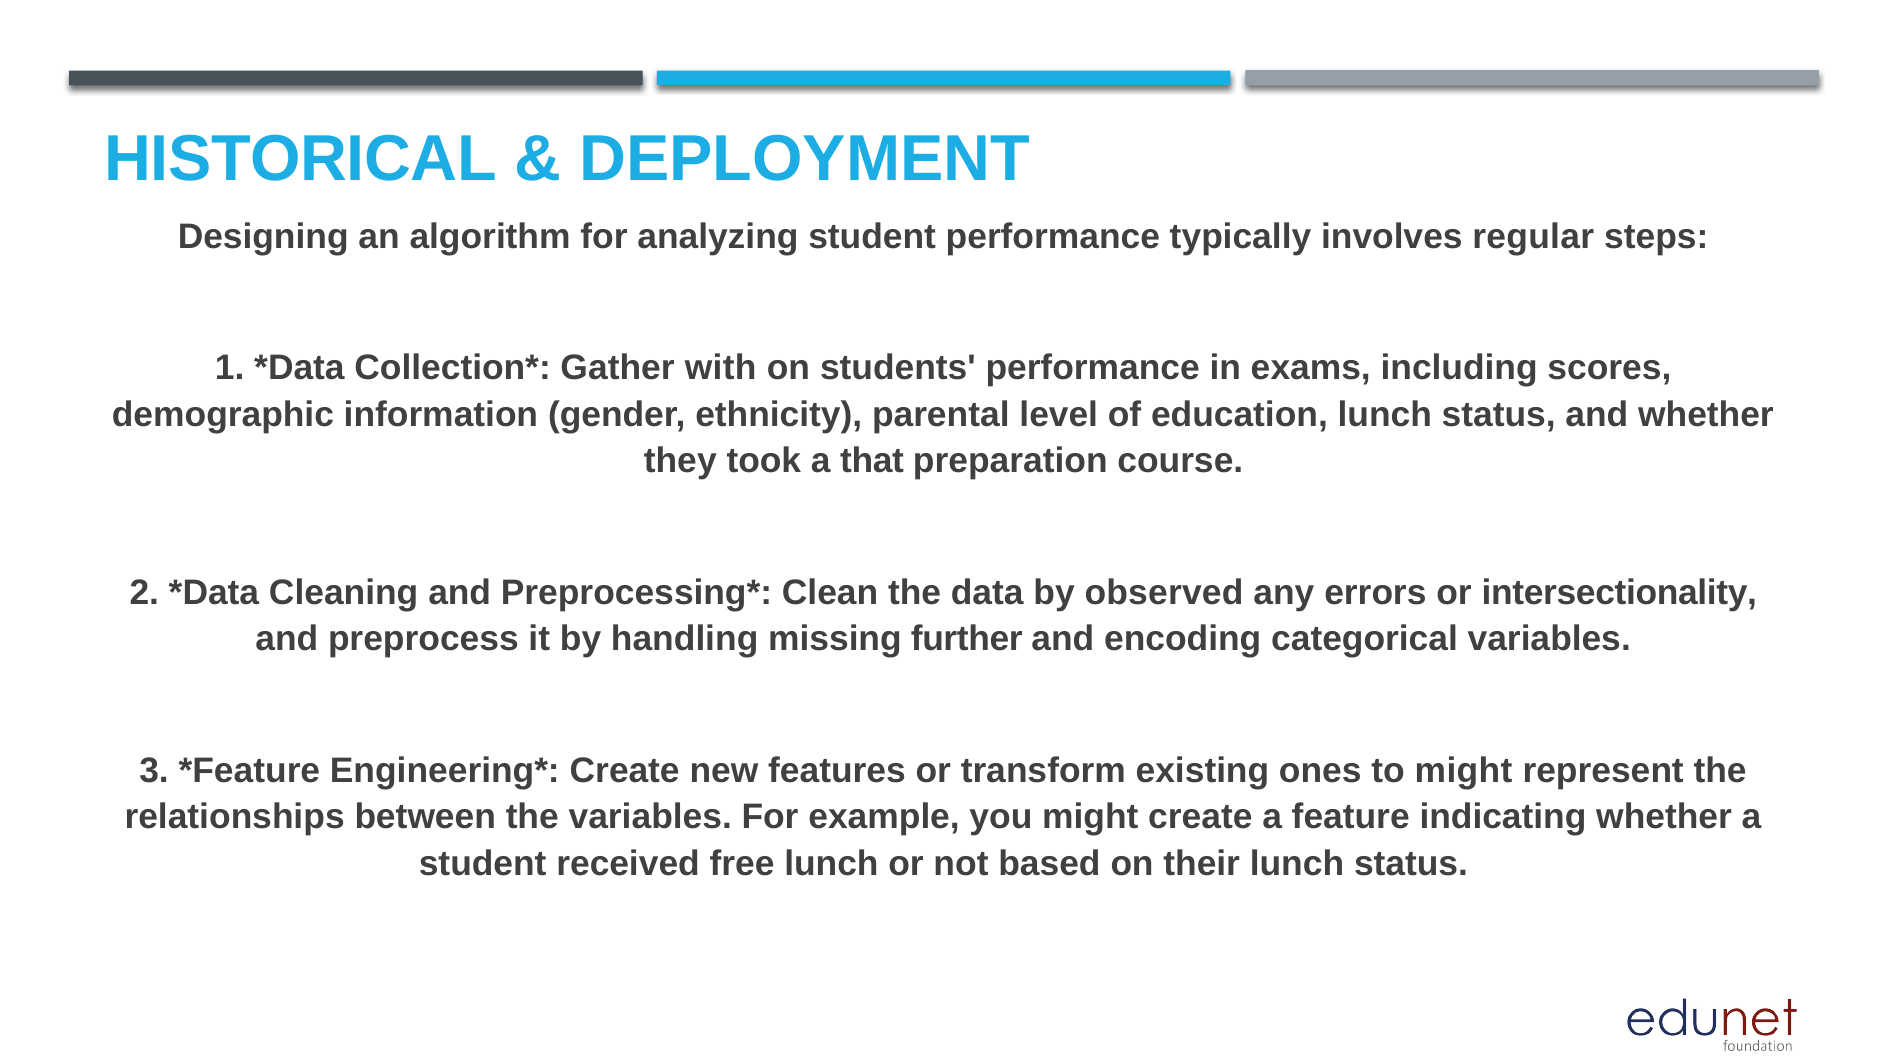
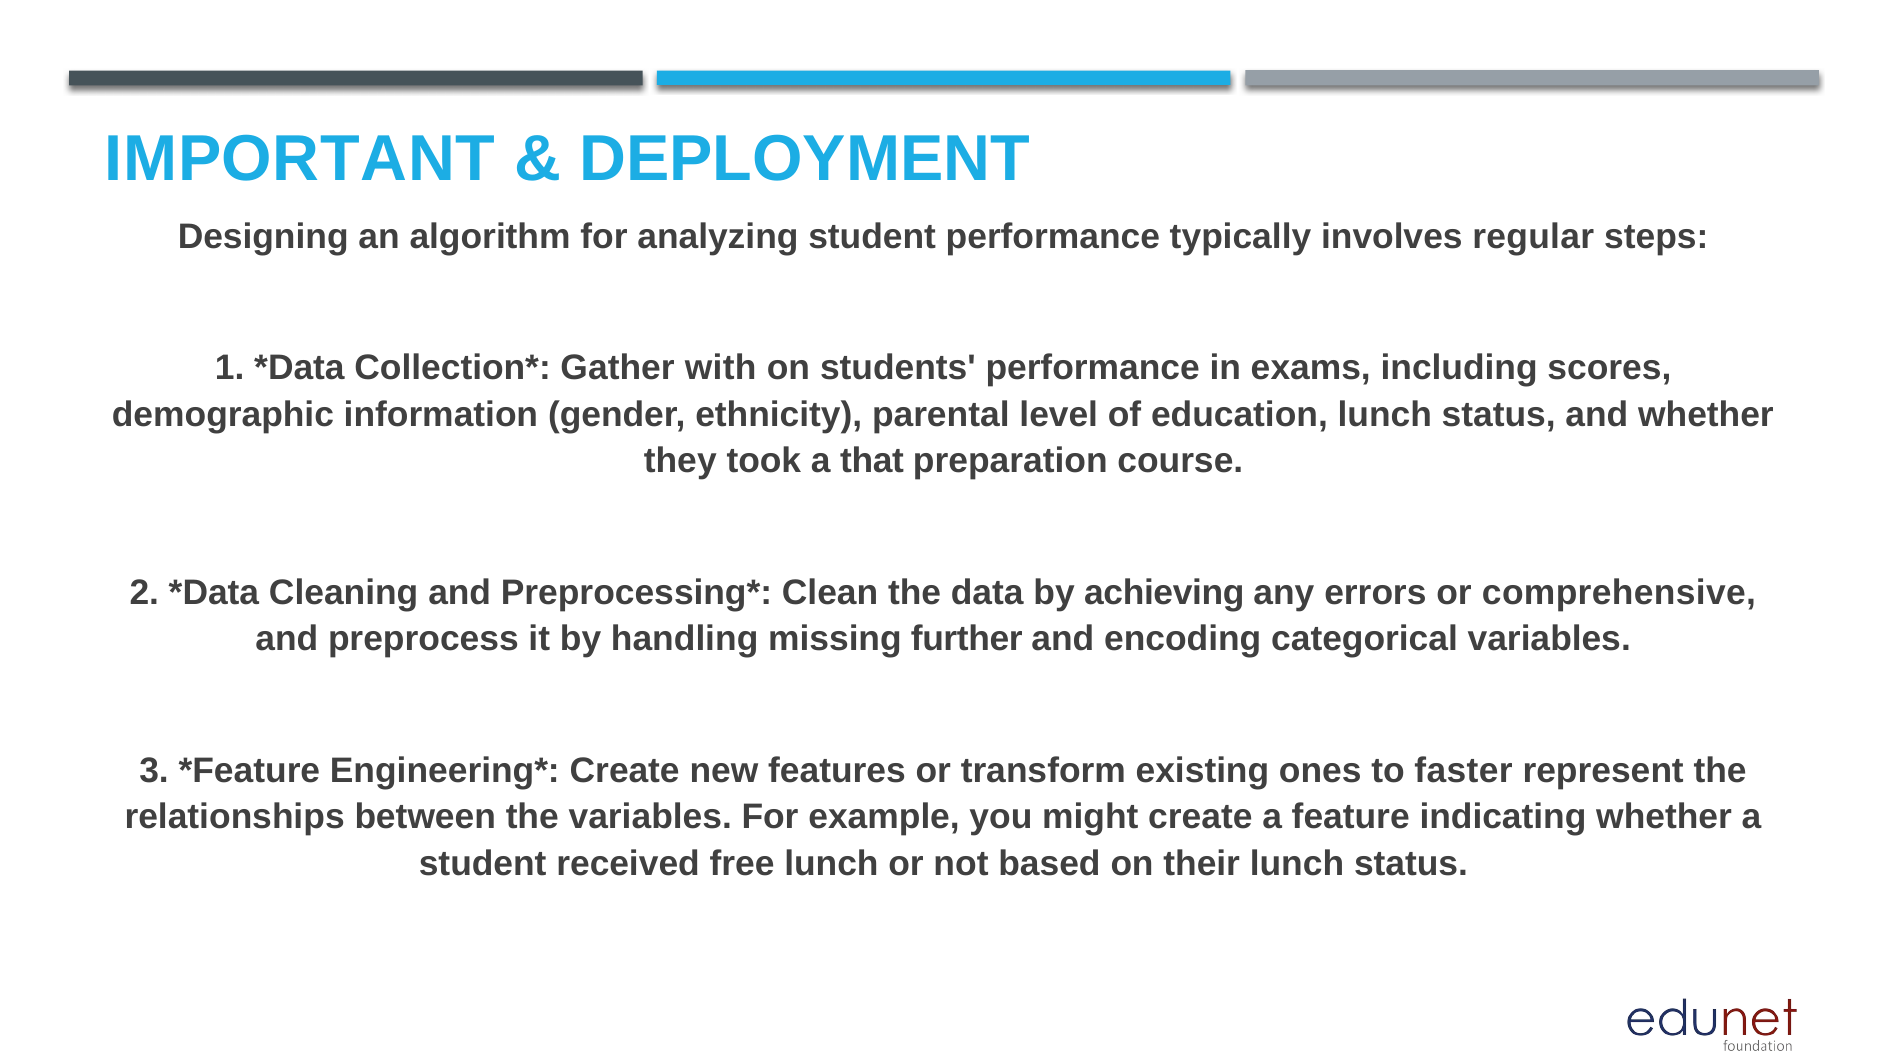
HISTORICAL: HISTORICAL -> IMPORTANT
observed: observed -> achieving
intersectionality: intersectionality -> comprehensive
to might: might -> faster
